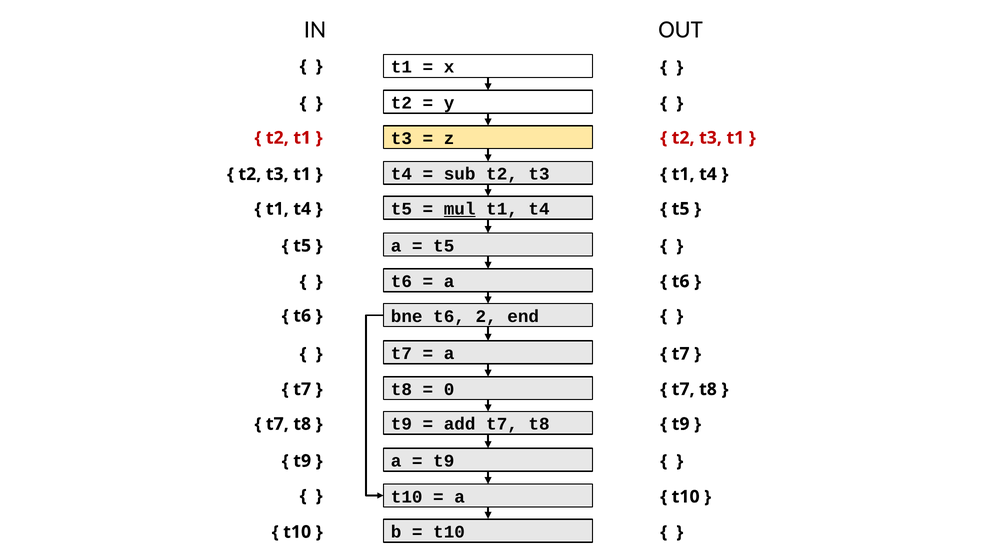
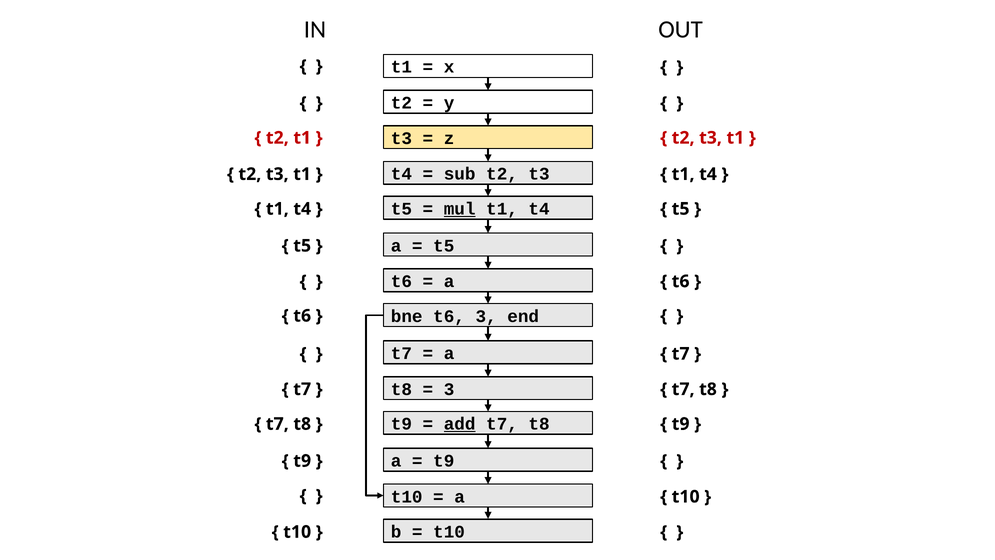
t6 2: 2 -> 3
0 at (449, 389): 0 -> 3
add underline: none -> present
